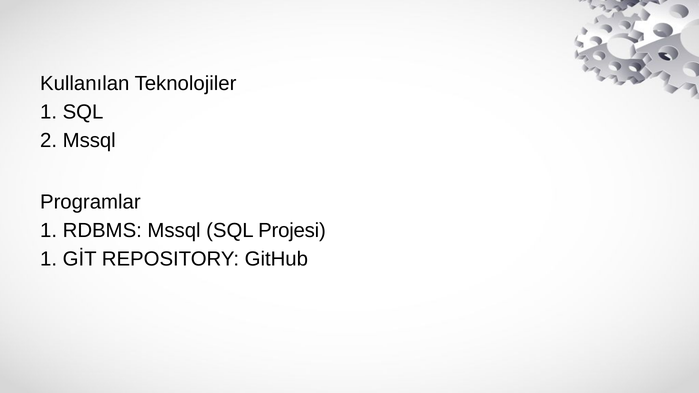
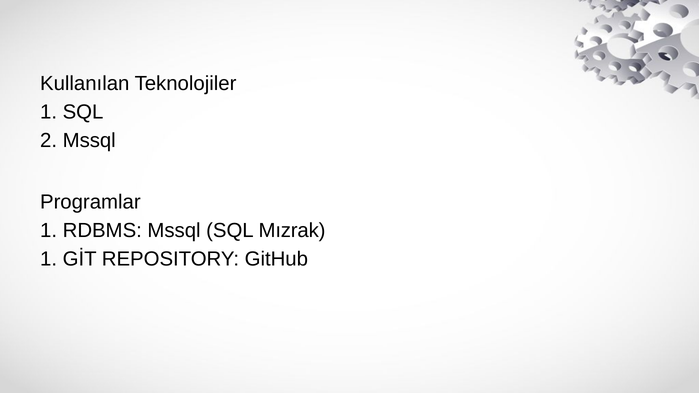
Projesi: Projesi -> Mızrak
